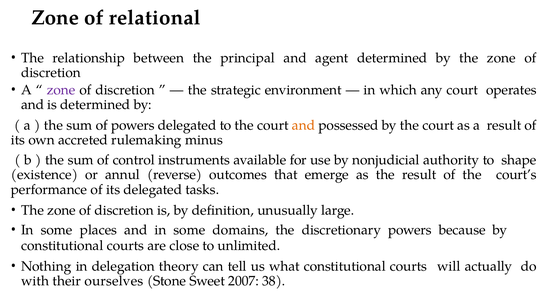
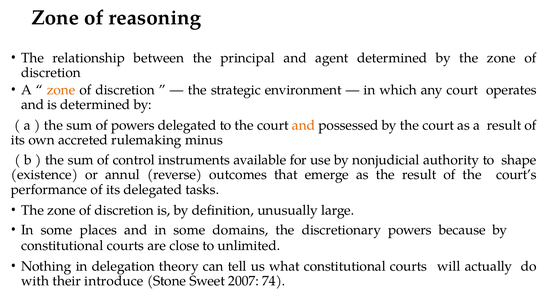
relational: relational -> reasoning
zone at (61, 90) colour: purple -> orange
ourselves: ourselves -> introduce
38: 38 -> 74
